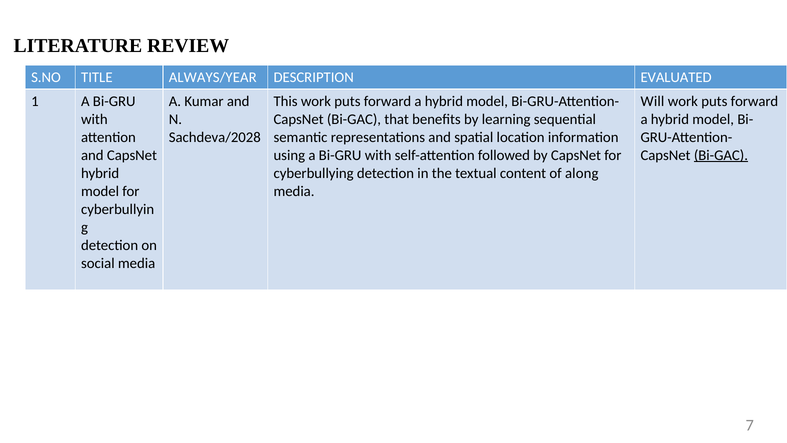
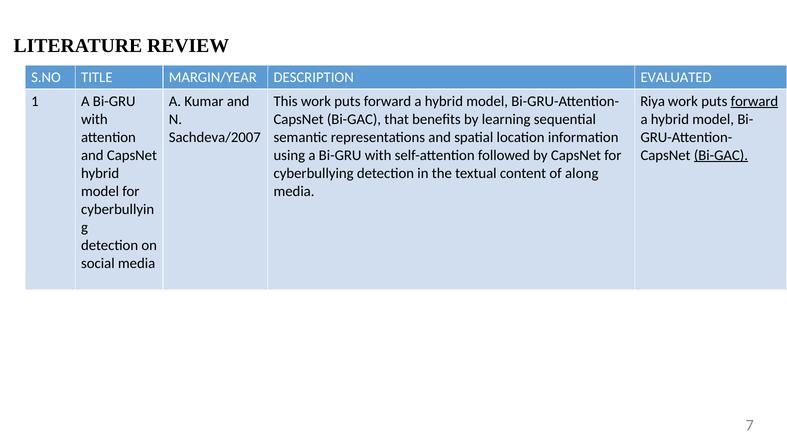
ALWAYS/YEAR: ALWAYS/YEAR -> MARGIN/YEAR
Will: Will -> Riya
forward at (754, 101) underline: none -> present
Sachdeva/2028: Sachdeva/2028 -> Sachdeva/2007
